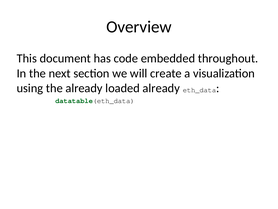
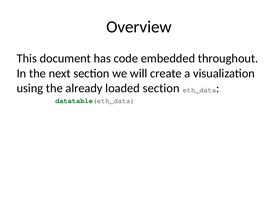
loaded already: already -> section
